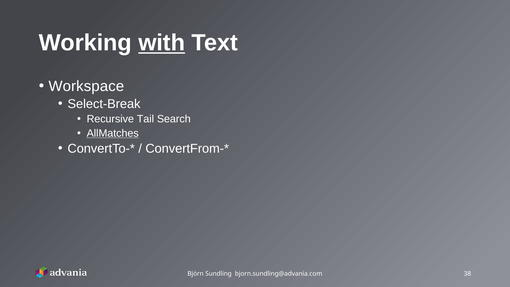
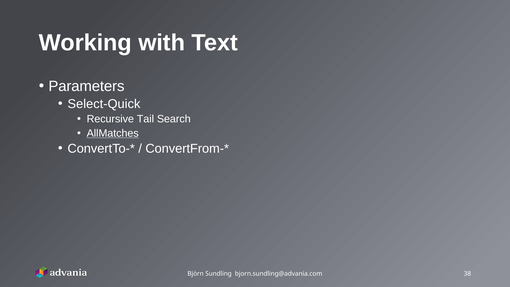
with underline: present -> none
Workspace: Workspace -> Parameters
Select-Break: Select-Break -> Select-Quick
